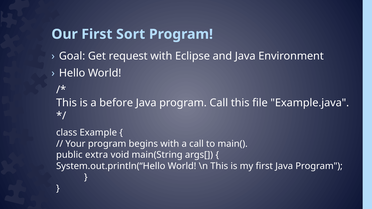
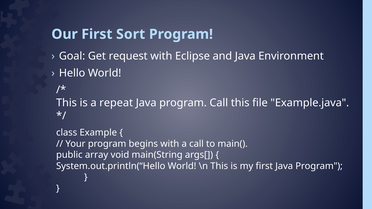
before: before -> repeat
extra: extra -> array
